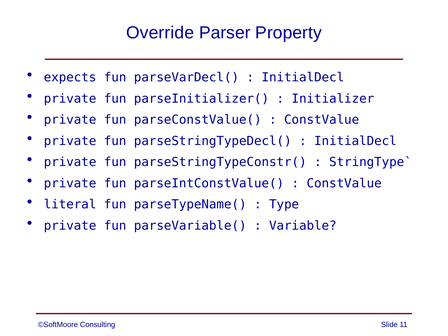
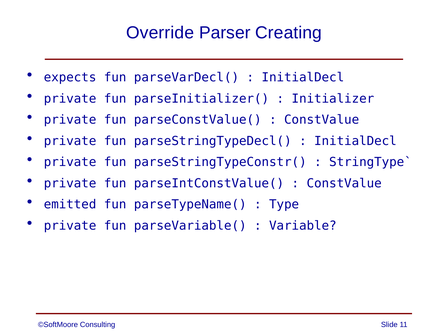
Property: Property -> Creating
literal: literal -> emitted
